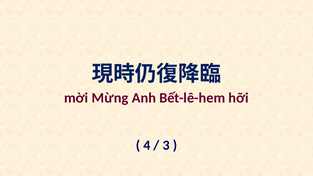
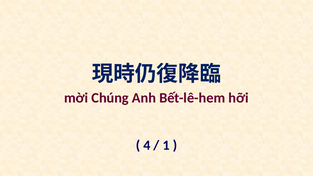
Mừng: Mừng -> Chúng
3: 3 -> 1
